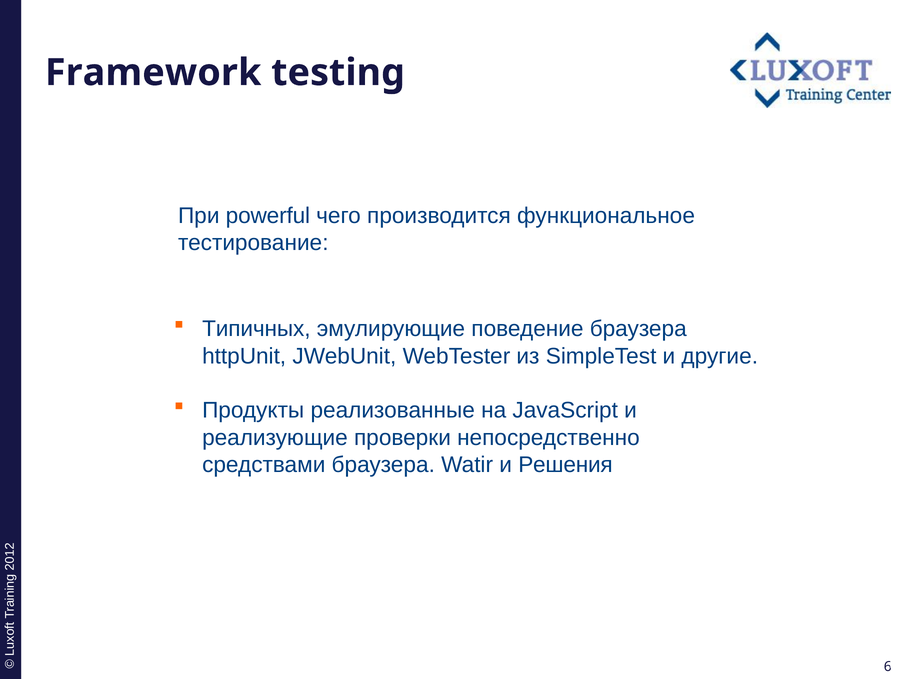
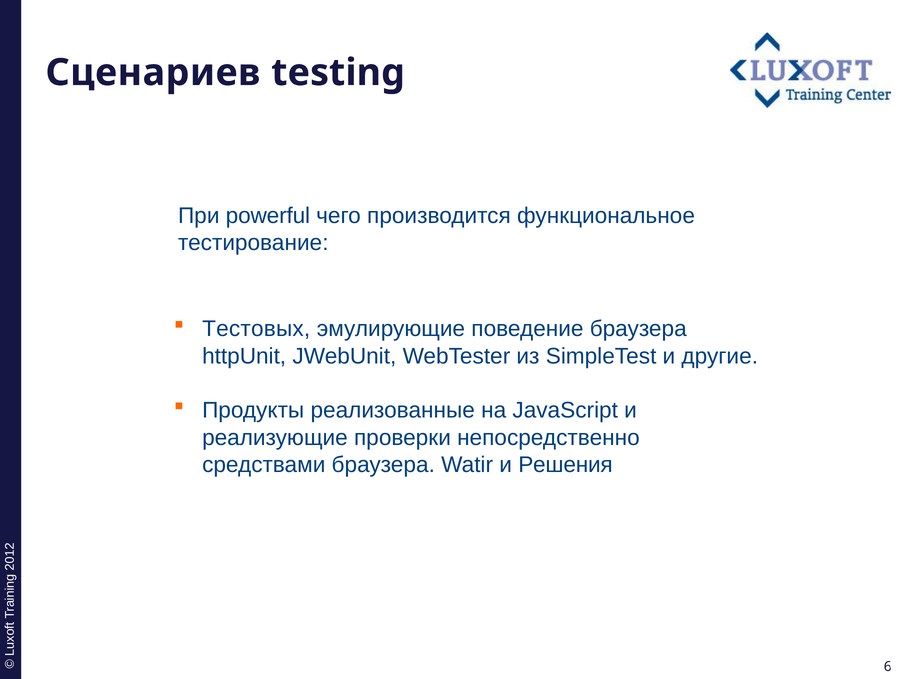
Framework: Framework -> Сценариев
Типичных: Типичных -> Тестовых
